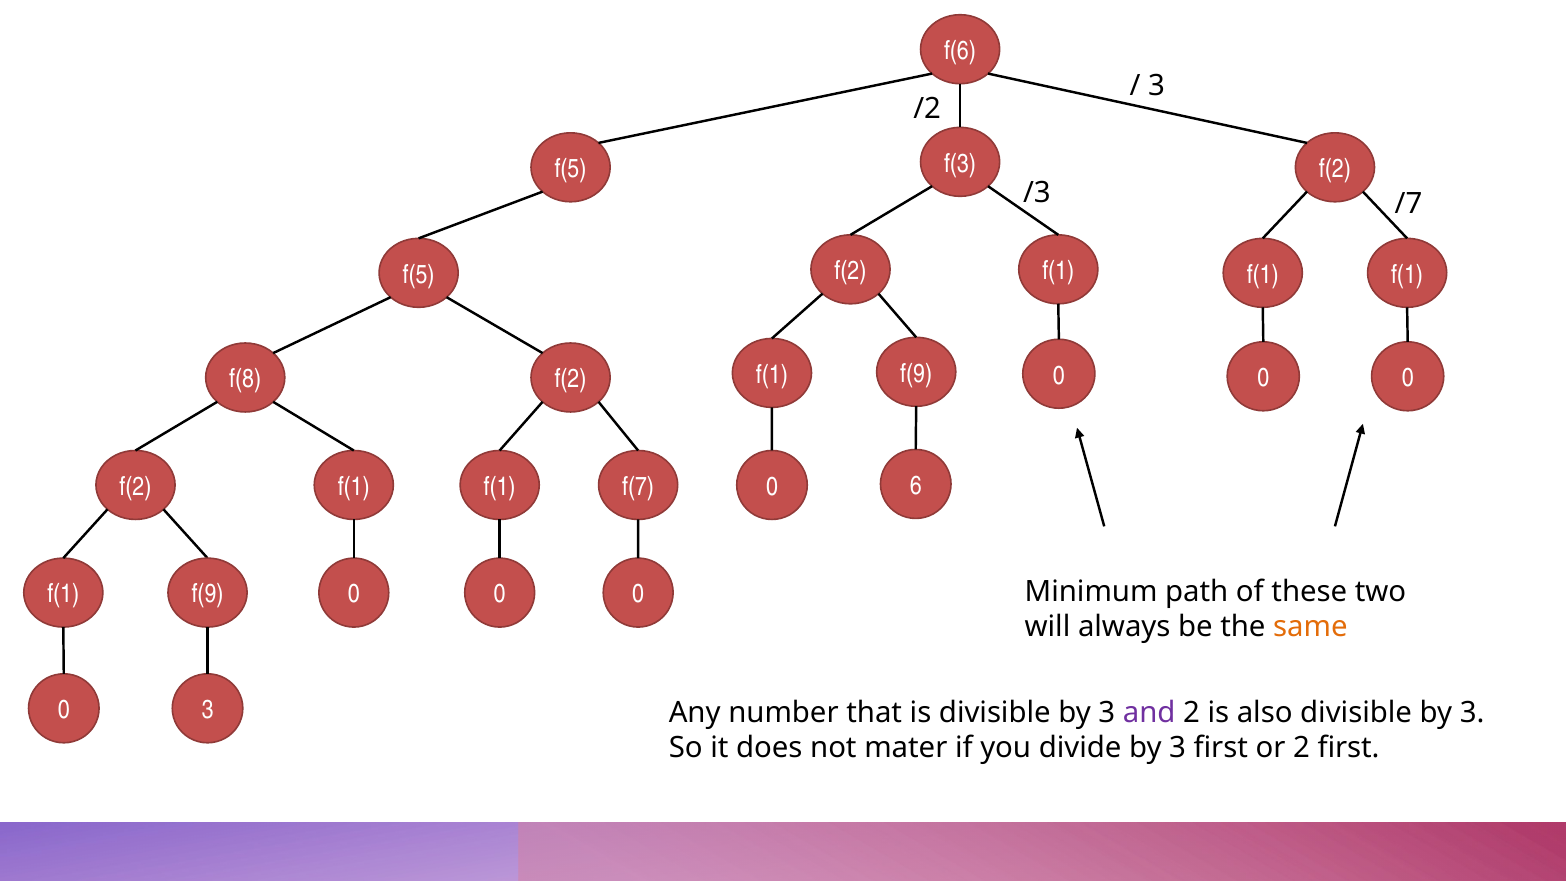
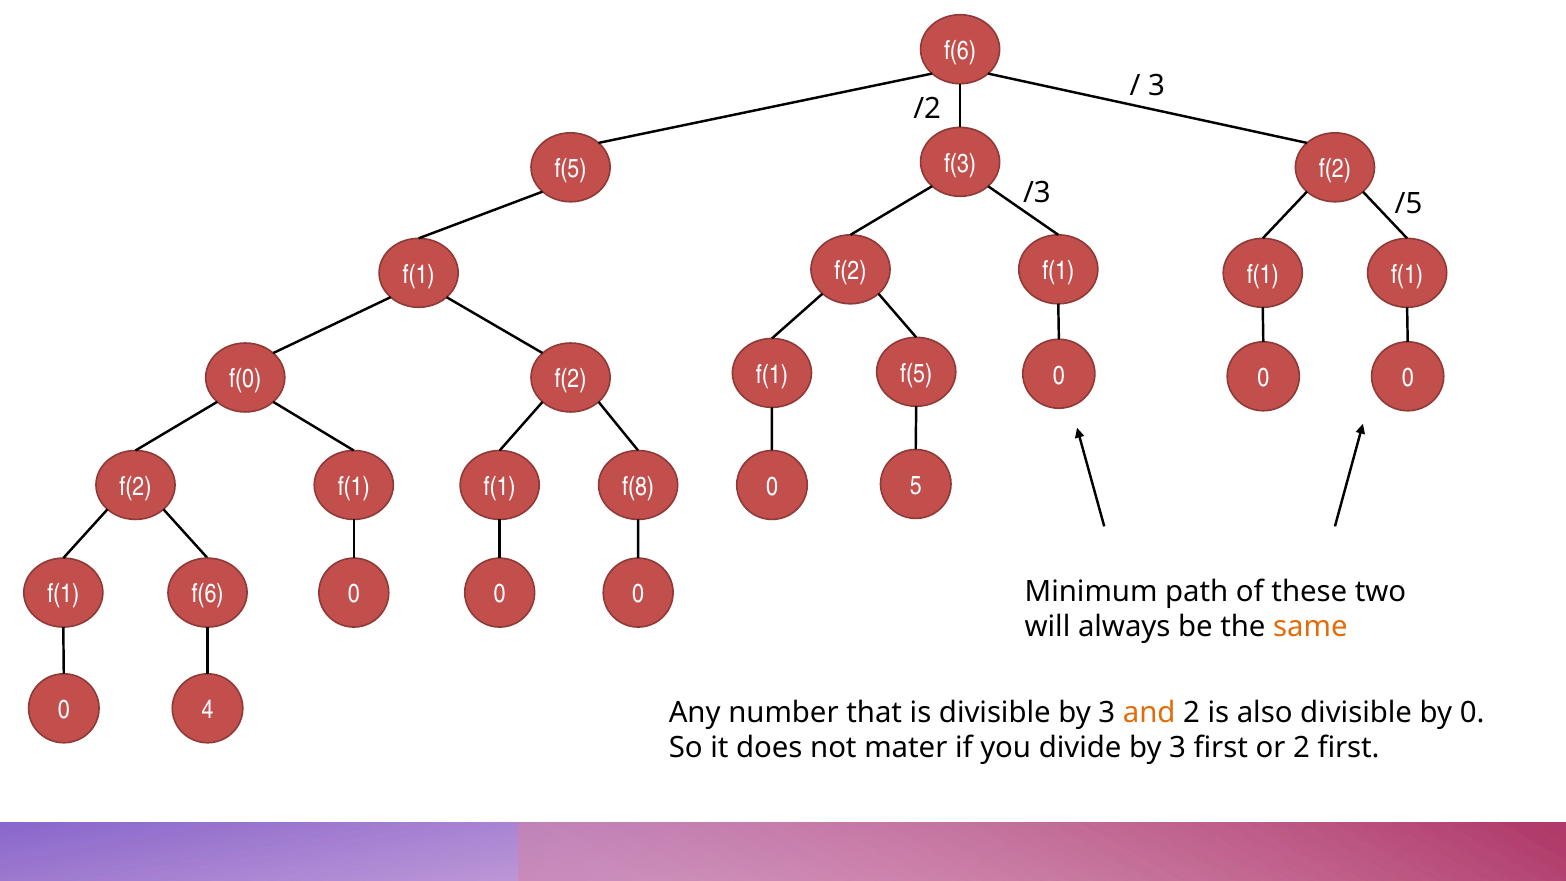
/7: /7 -> /5
f(5 at (419, 275): f(5 -> f(1
f(8: f(8 -> f(0
f(2 f(1 f(9: f(9 -> f(5
f(7: f(7 -> f(8
6: 6 -> 5
f(9 at (208, 594): f(9 -> f(6
0 3: 3 -> 4
and colour: purple -> orange
also divisible by 3: 3 -> 0
